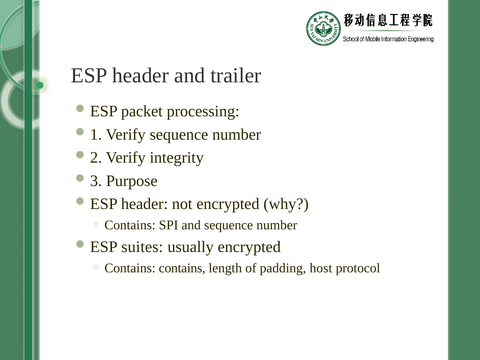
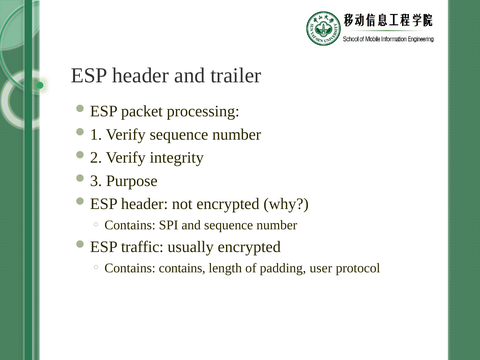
suites: suites -> traffic
host: host -> user
